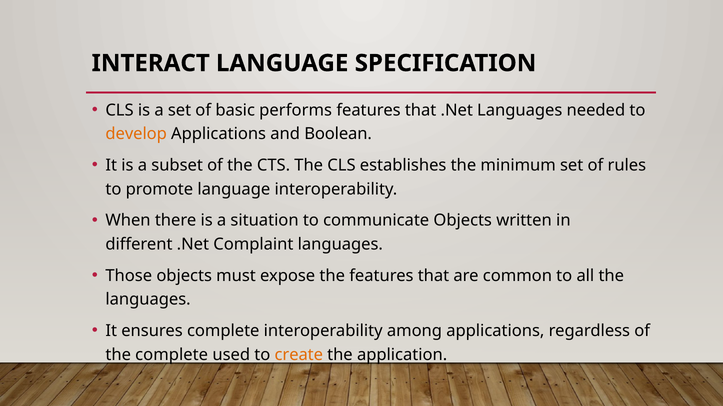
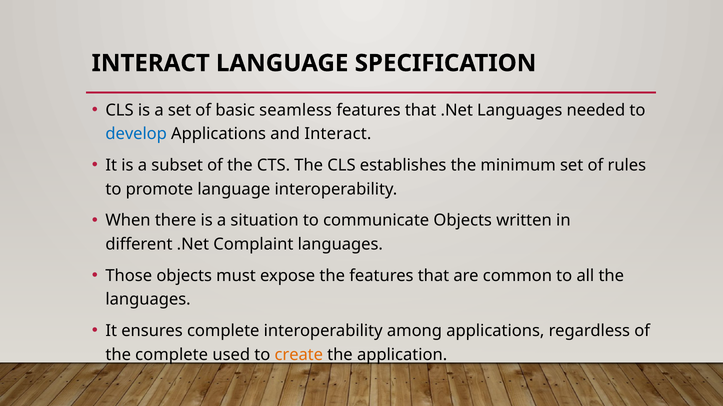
performs: performs -> seamless
develop colour: orange -> blue
and Boolean: Boolean -> Interact
